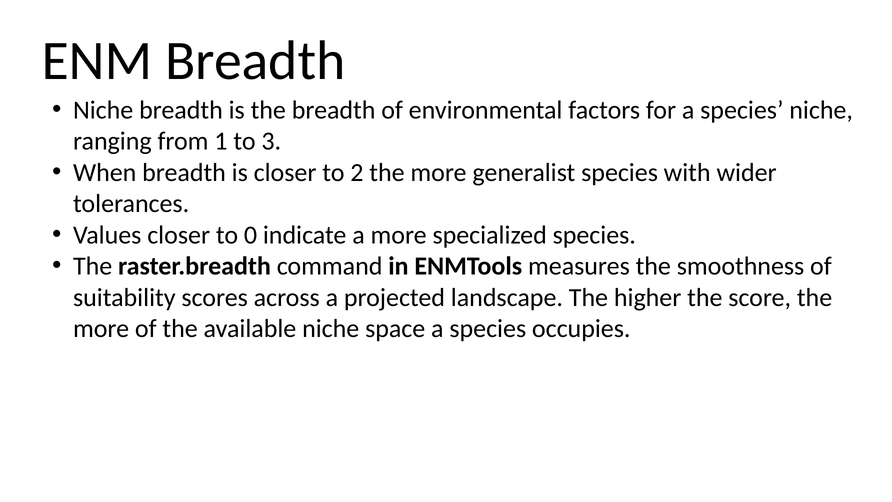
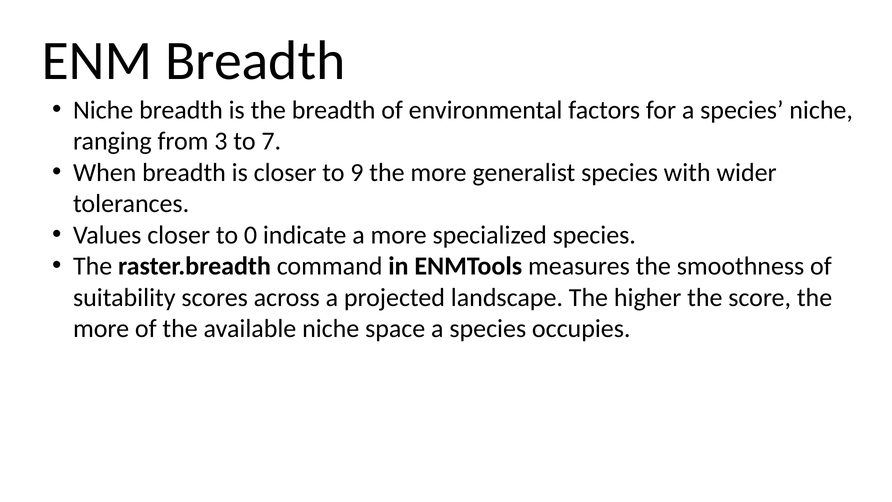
1: 1 -> 3
3: 3 -> 7
2: 2 -> 9
